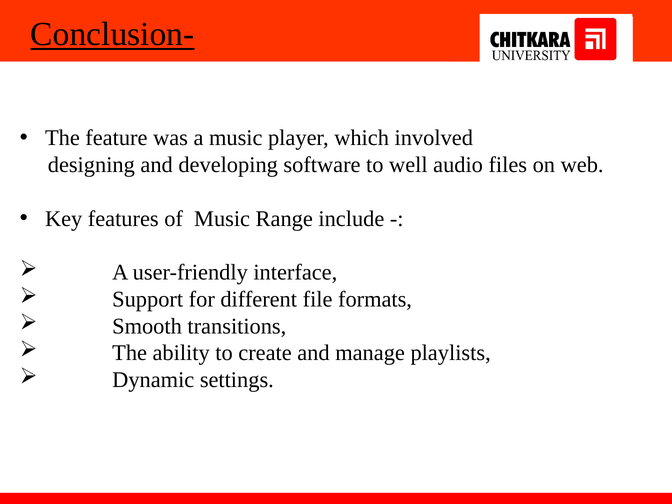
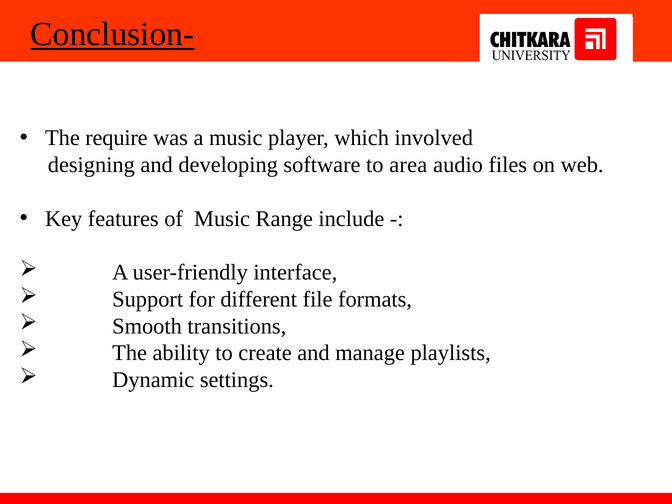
feature: feature -> require
well: well -> area
